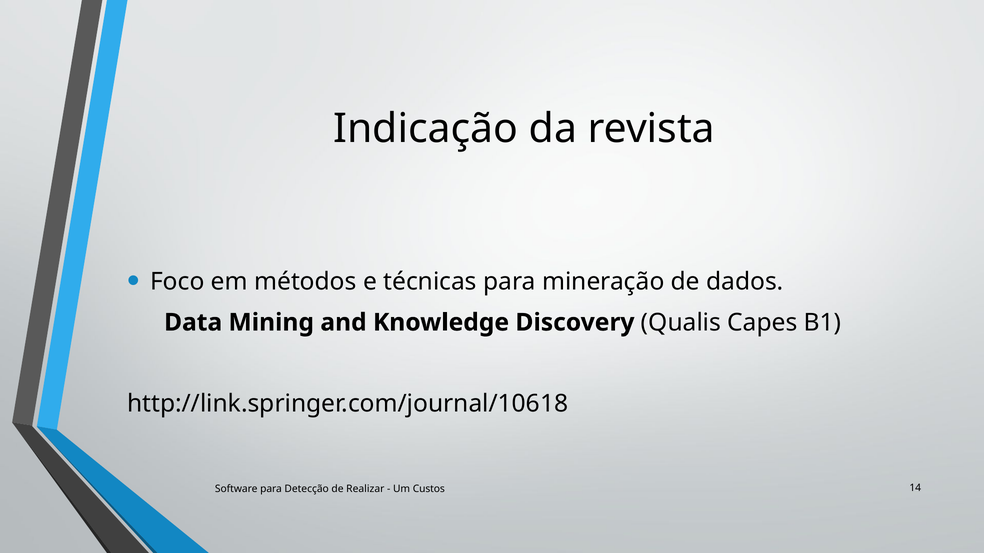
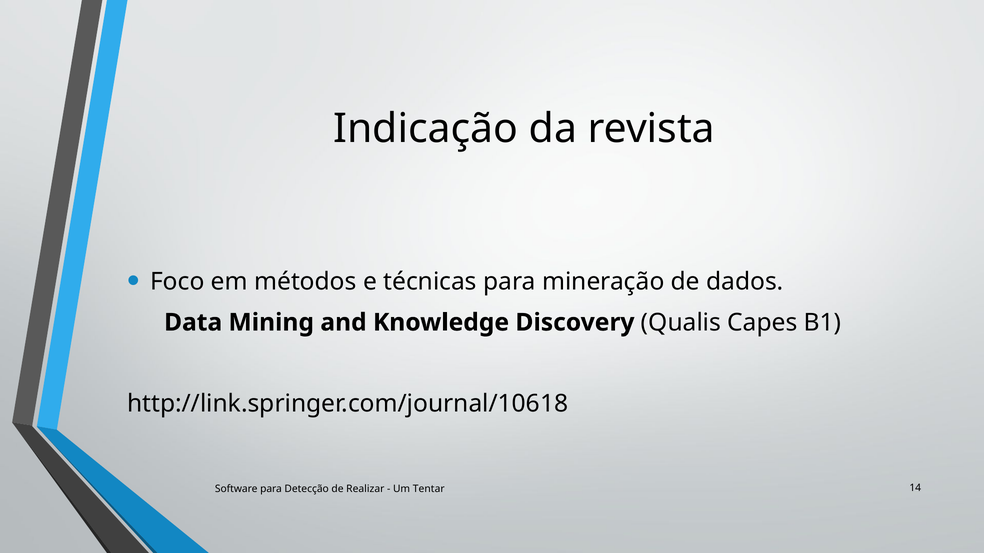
Custos: Custos -> Tentar
